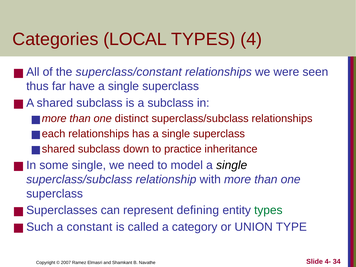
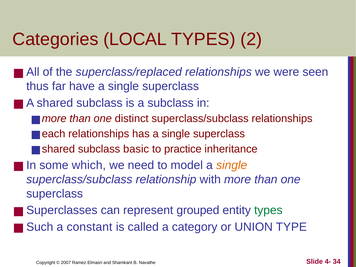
4: 4 -> 2
superclass/constant: superclass/constant -> superclass/replaced
down: down -> basic
some single: single -> which
single at (232, 165) colour: black -> orange
defining: defining -> grouped
